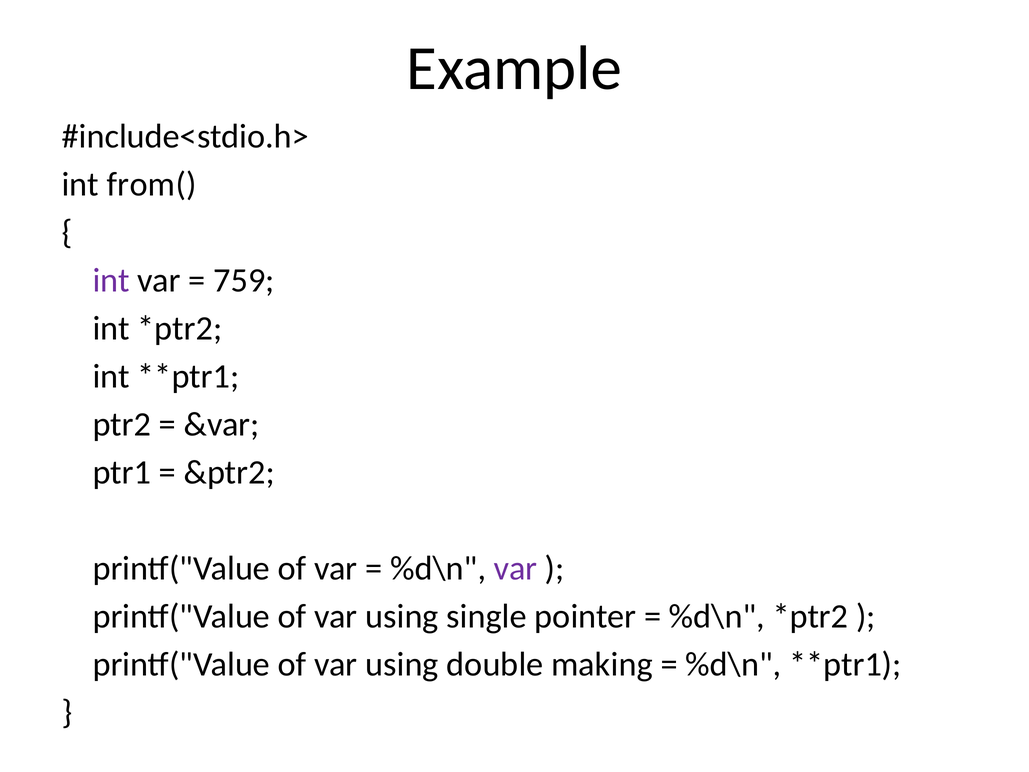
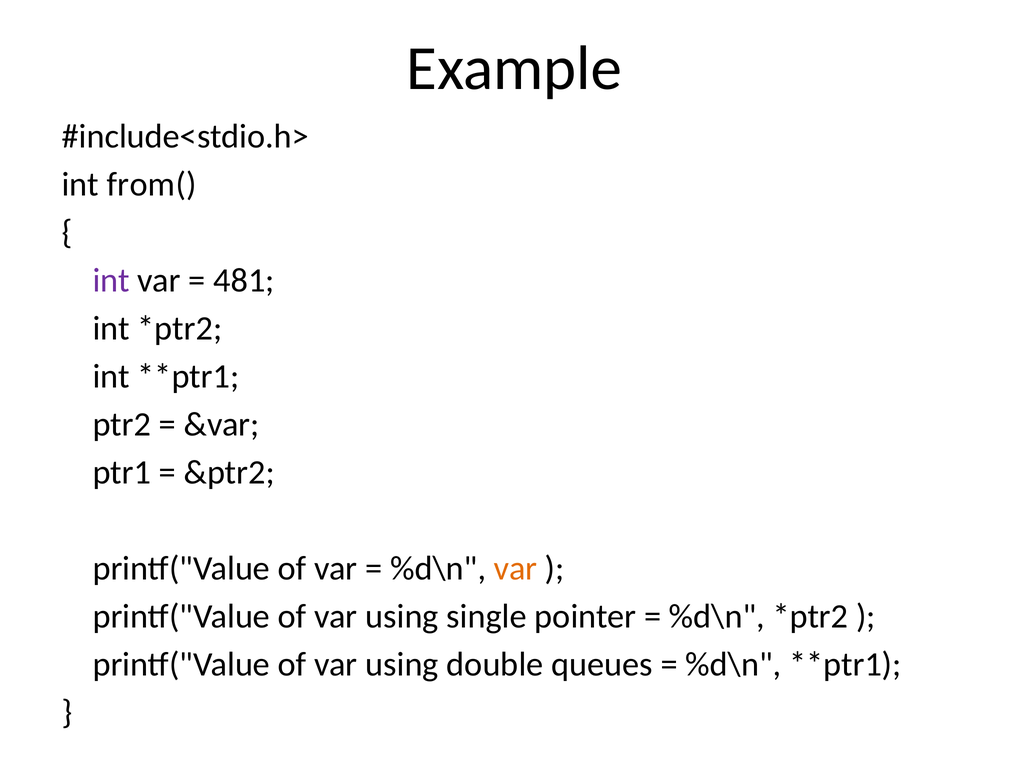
759: 759 -> 481
var at (516, 568) colour: purple -> orange
making: making -> queues
